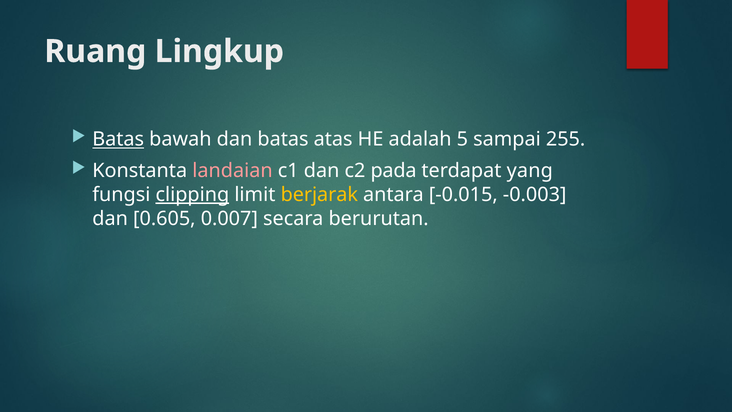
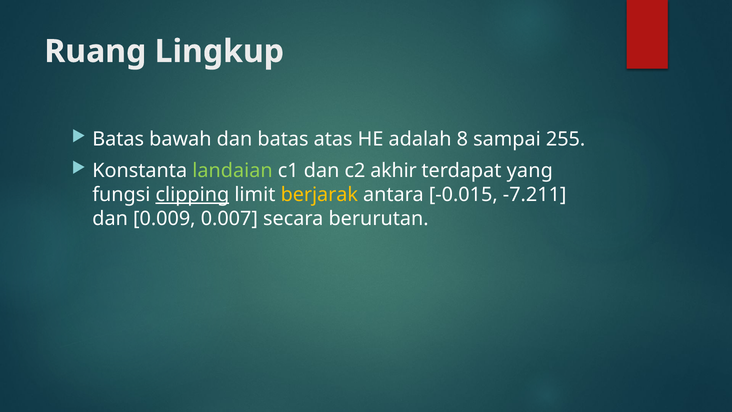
Batas at (118, 139) underline: present -> none
5: 5 -> 8
landaian colour: pink -> light green
pada: pada -> akhir
-0.003: -0.003 -> -7.211
0.605: 0.605 -> 0.009
